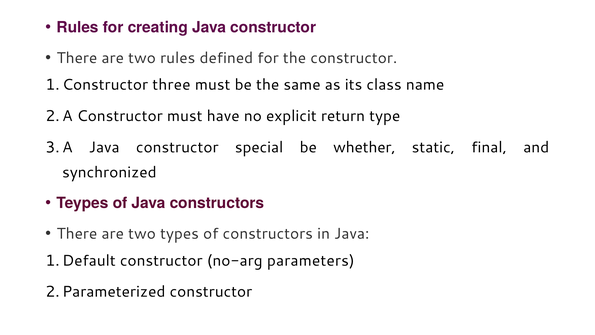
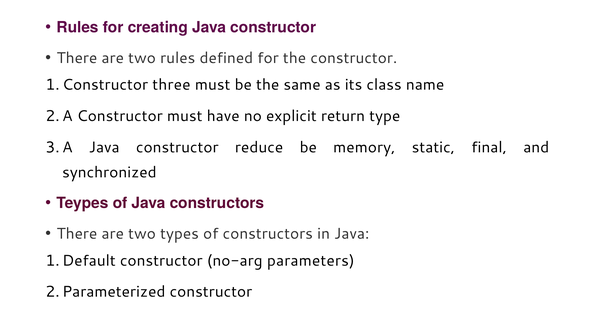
special: special -> reduce
whether: whether -> memory
